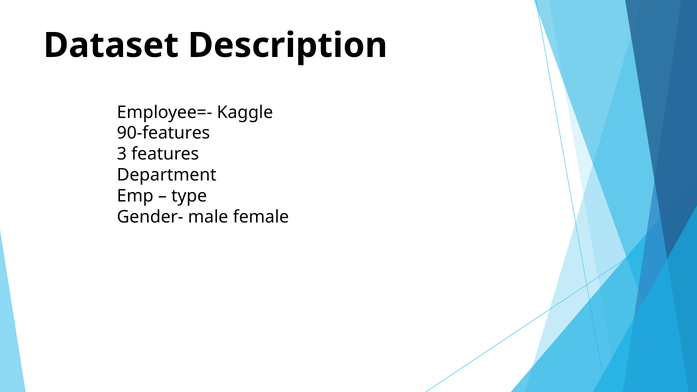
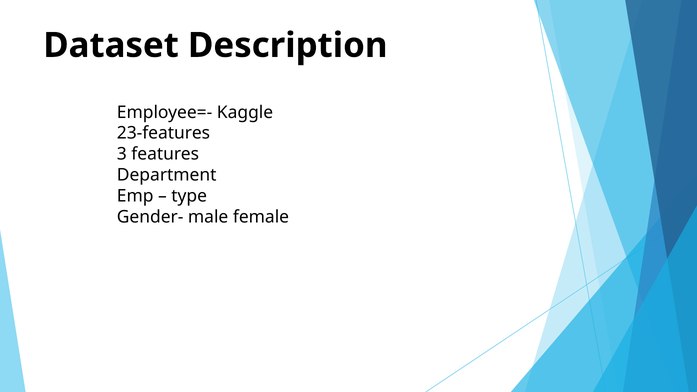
90-features: 90-features -> 23-features
